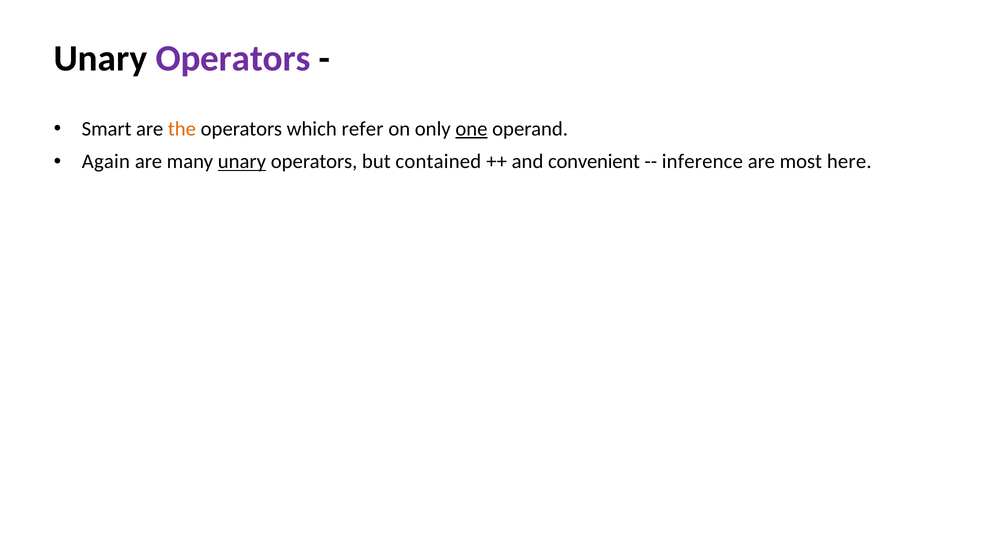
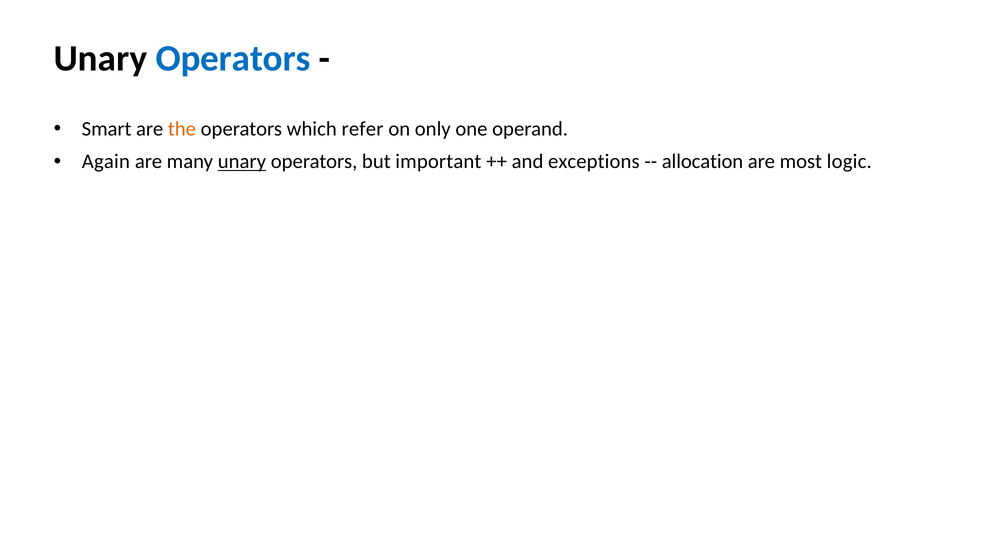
Operators at (233, 59) colour: purple -> blue
one underline: present -> none
contained: contained -> important
convenient: convenient -> exceptions
inference: inference -> allocation
here: here -> logic
